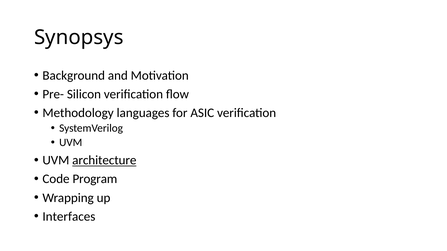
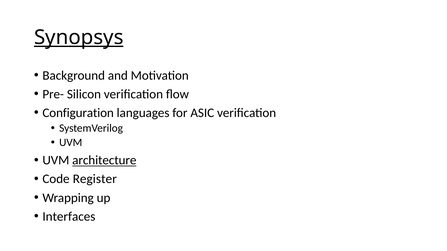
Synopsys underline: none -> present
Methodology: Methodology -> Configuration
Program: Program -> Register
